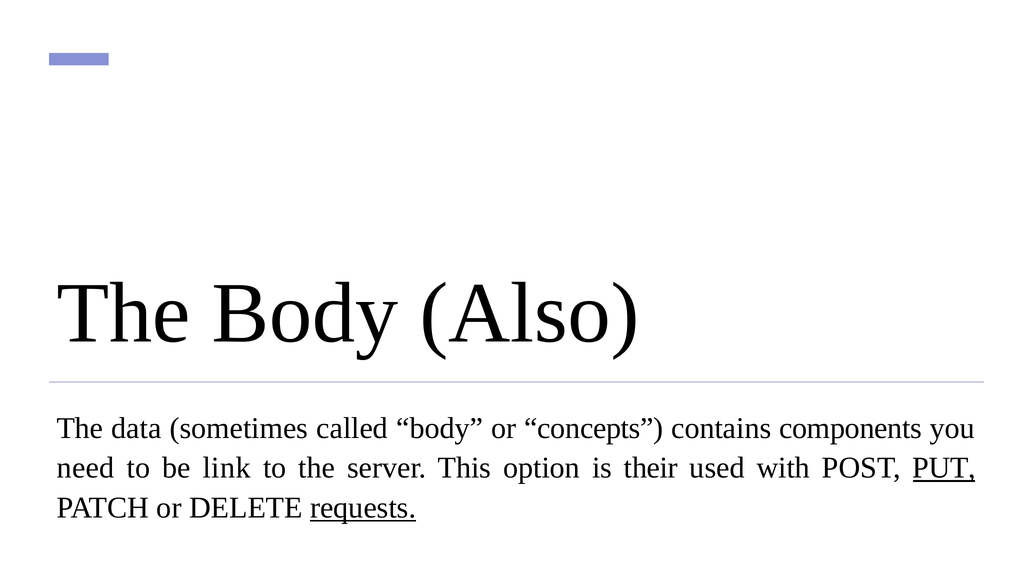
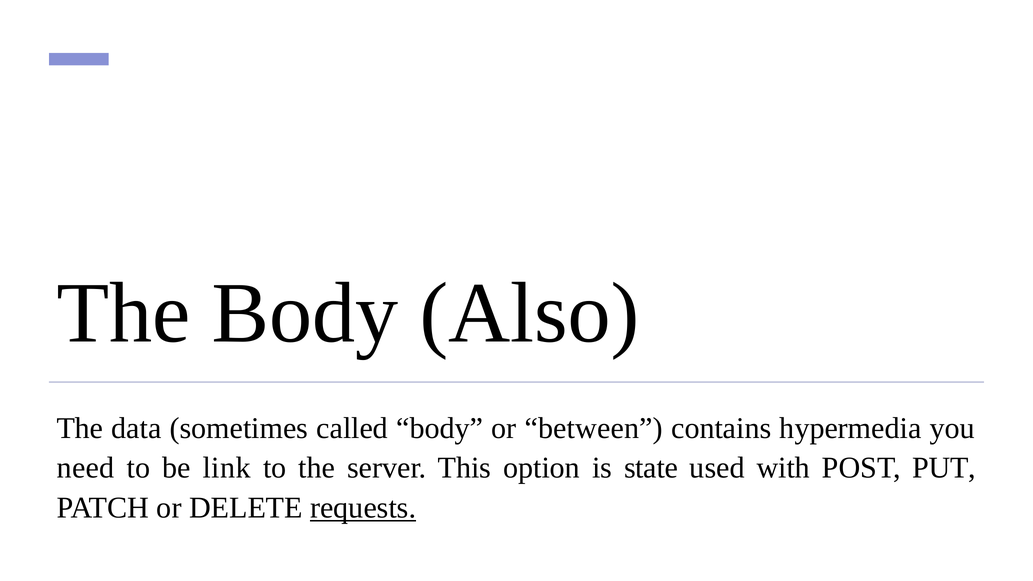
concepts: concepts -> between
components: components -> hypermedia
their: their -> state
PUT underline: present -> none
